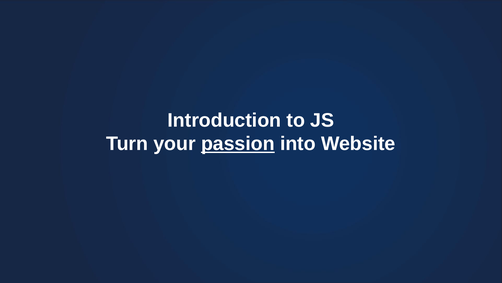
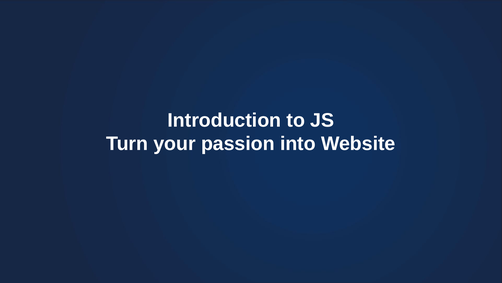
passion underline: present -> none
